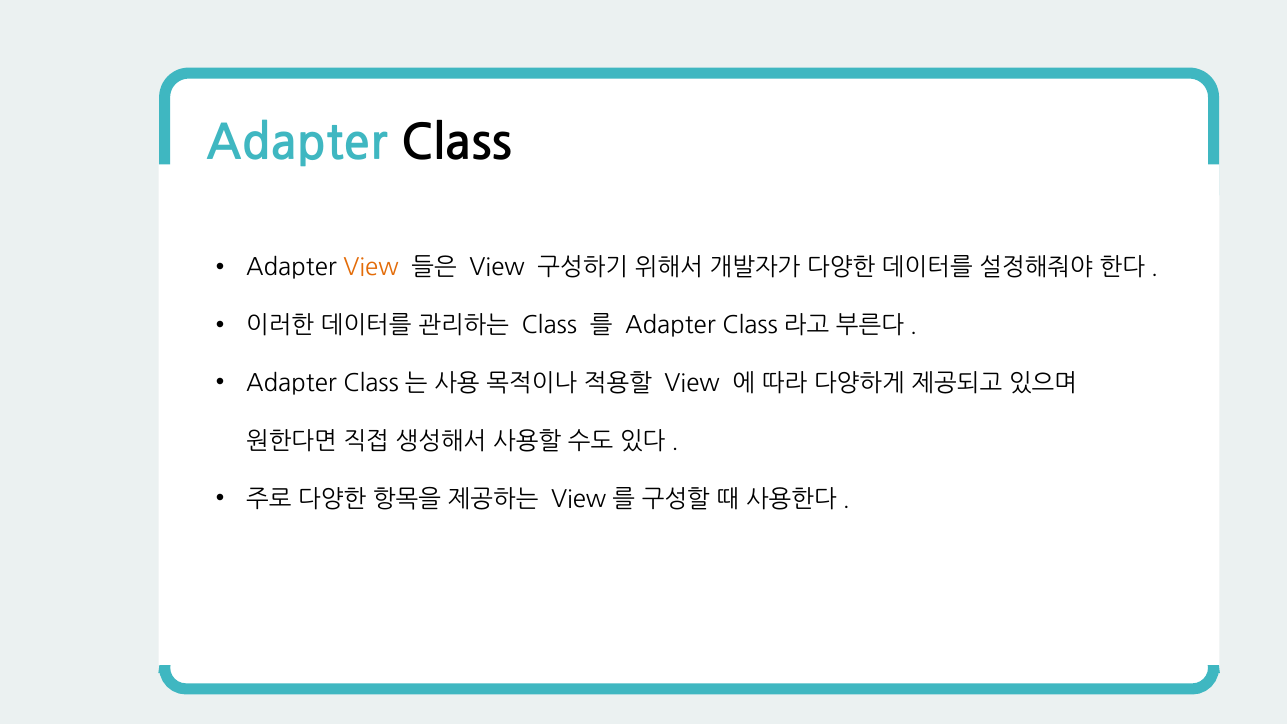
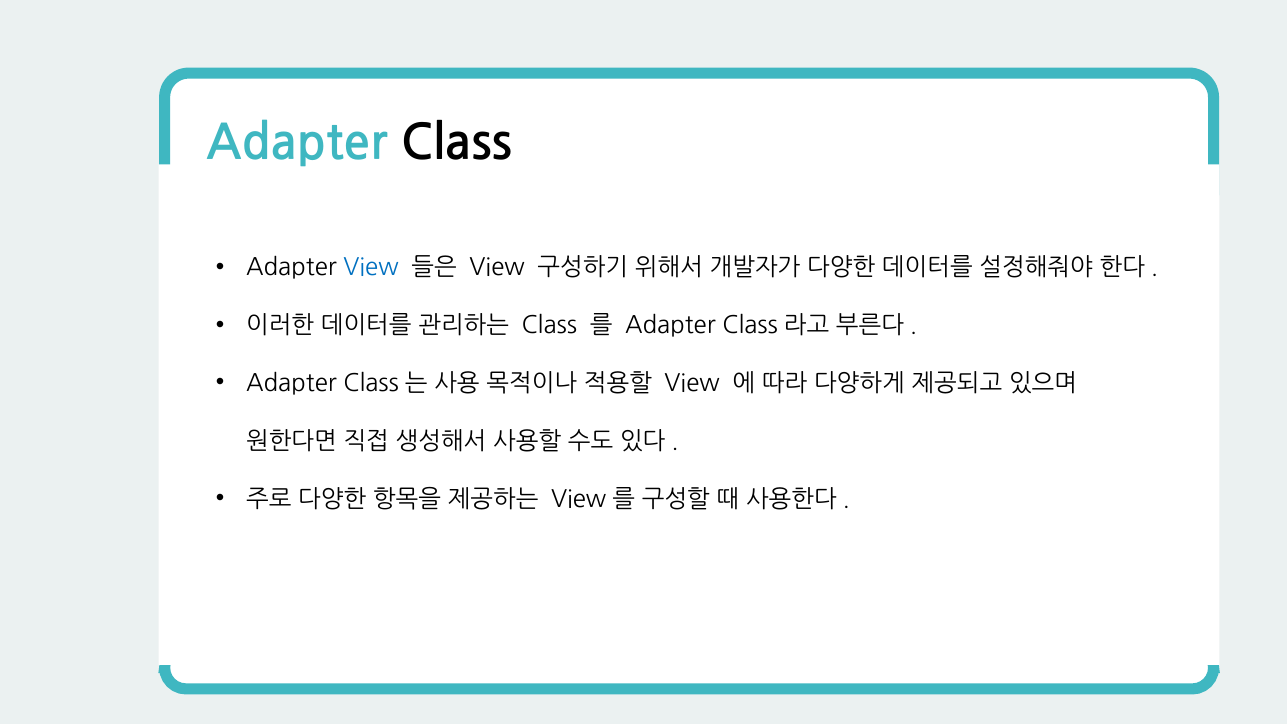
View at (371, 267) colour: orange -> blue
